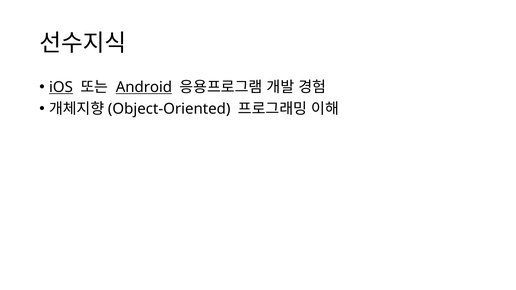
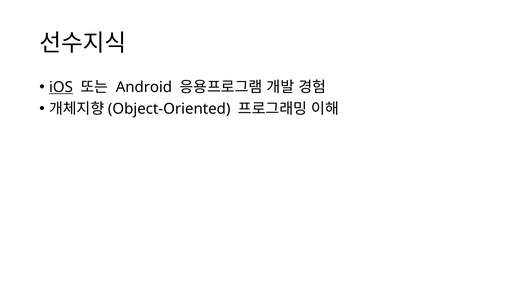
Android underline: present -> none
